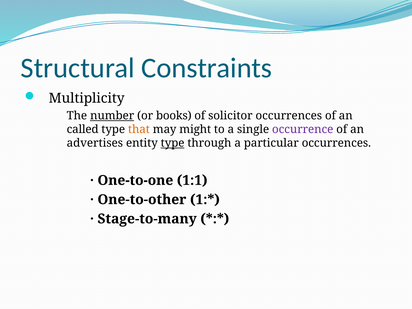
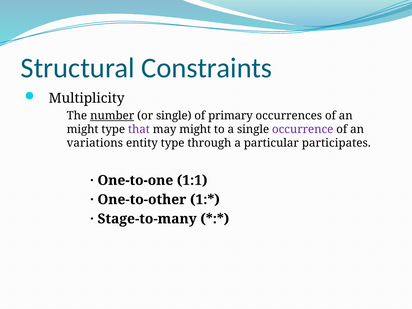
or books: books -> single
solicitor: solicitor -> primary
called at (83, 129): called -> might
that colour: orange -> purple
advertises: advertises -> variations
type at (173, 143) underline: present -> none
particular occurrences: occurrences -> participates
